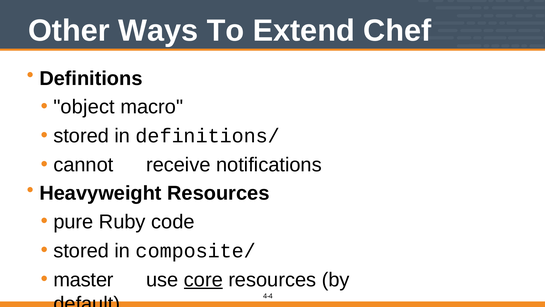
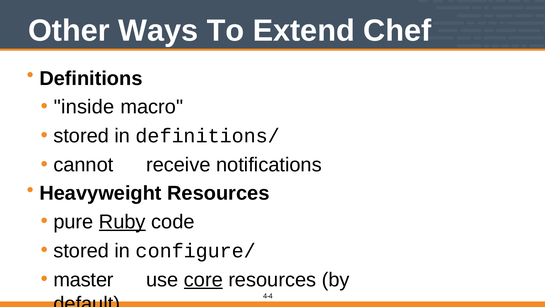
object: object -> inside
Ruby underline: none -> present
composite/: composite/ -> configure/
